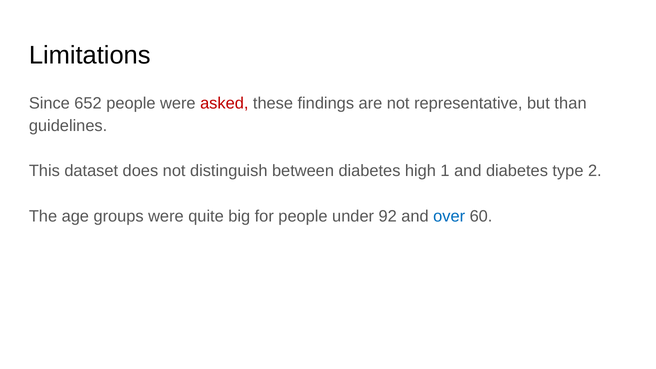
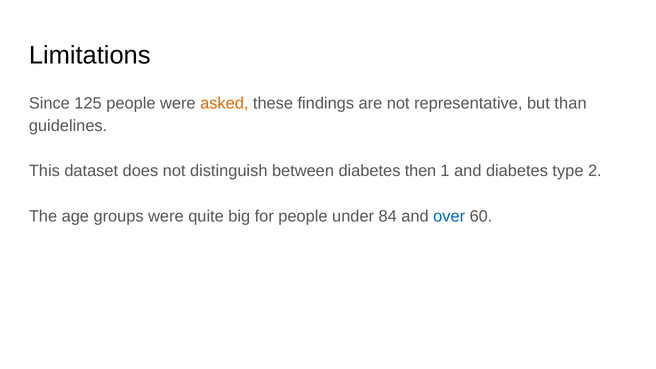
652: 652 -> 125
asked colour: red -> orange
high: high -> then
92: 92 -> 84
